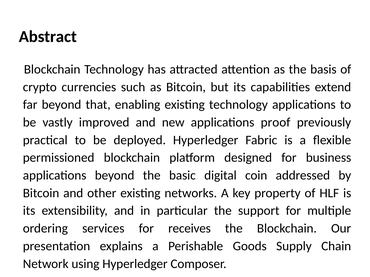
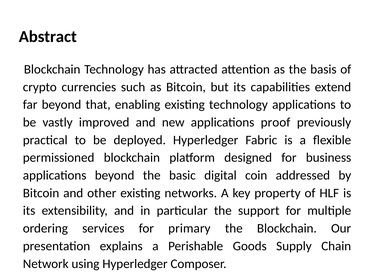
receives: receives -> primary
